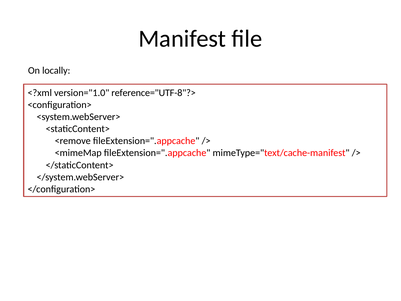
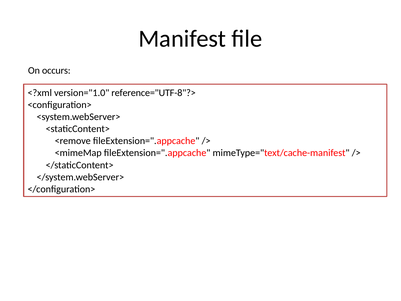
locally: locally -> occurs
